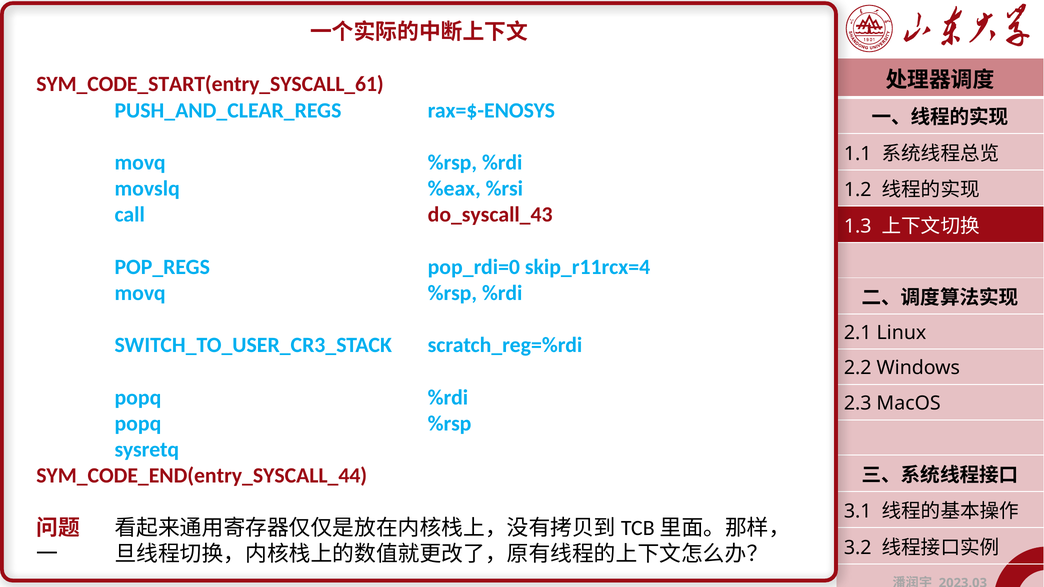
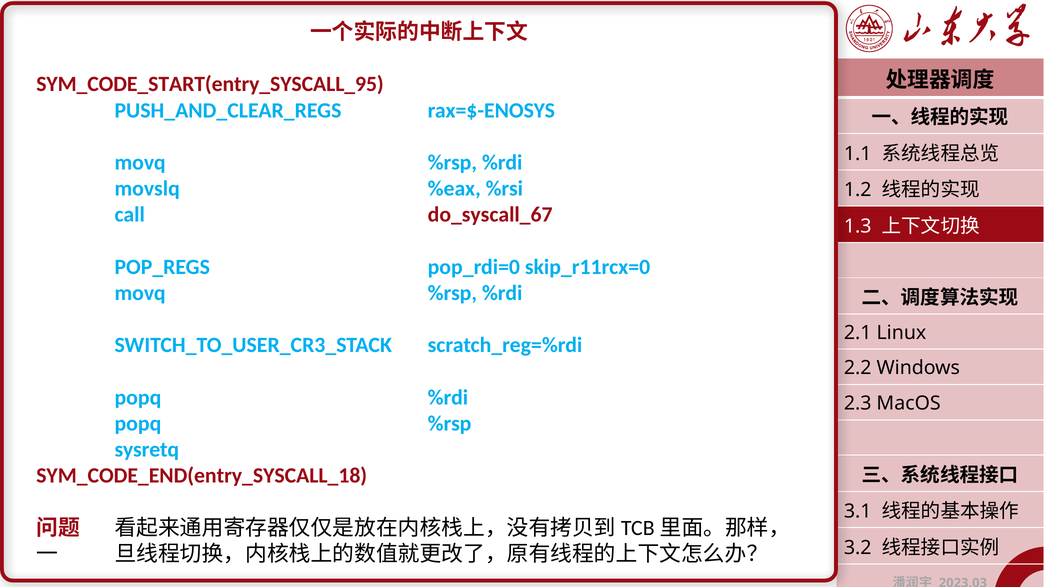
SYM_CODE_START(entry_SYSCALL_61: SYM_CODE_START(entry_SYSCALL_61 -> SYM_CODE_START(entry_SYSCALL_95
do_syscall_43: do_syscall_43 -> do_syscall_67
skip_r11rcx=4: skip_r11rcx=4 -> skip_r11rcx=0
SYM_CODE_END(entry_SYSCALL_44: SYM_CODE_END(entry_SYSCALL_44 -> SYM_CODE_END(entry_SYSCALL_18
